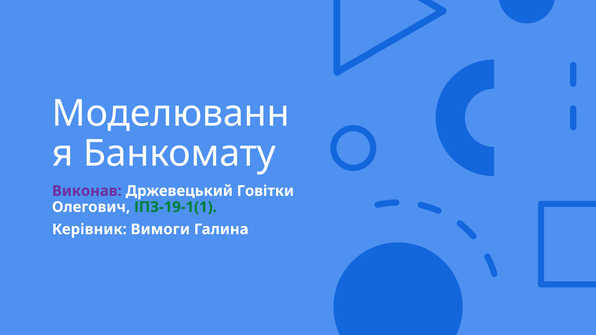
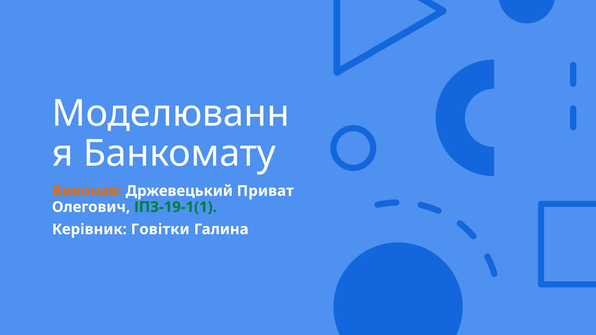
Виконав colour: purple -> orange
Говітки: Говітки -> Приват
Вимоги: Вимоги -> Говітки
